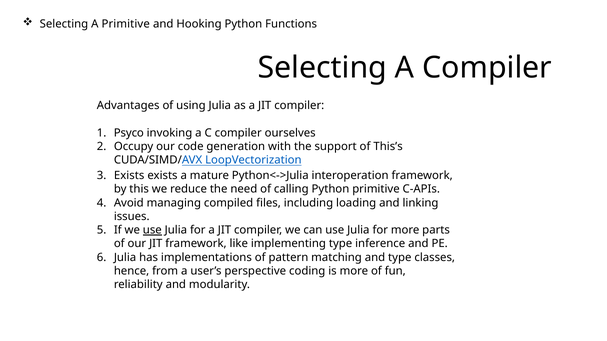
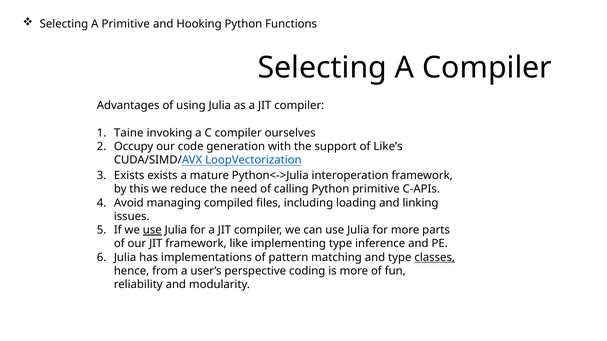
Psyco: Psyco -> Taine
This’s: This’s -> Like’s
classes underline: none -> present
